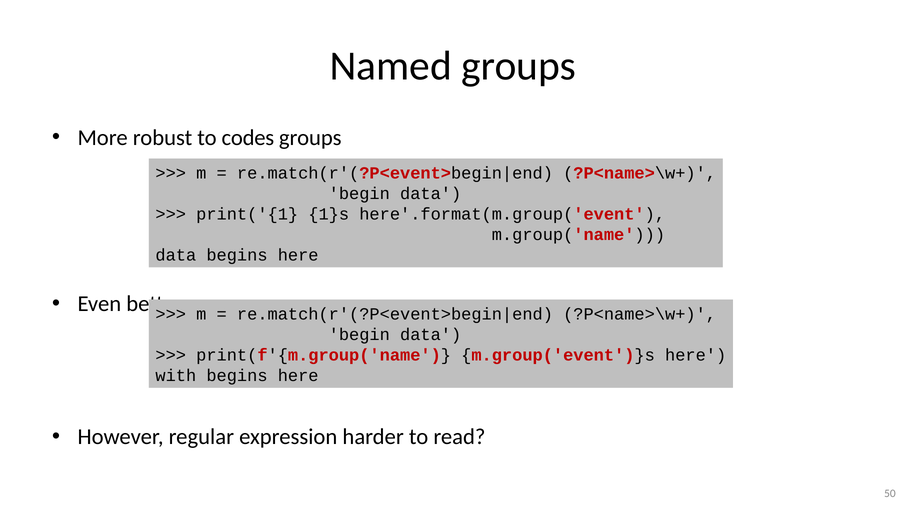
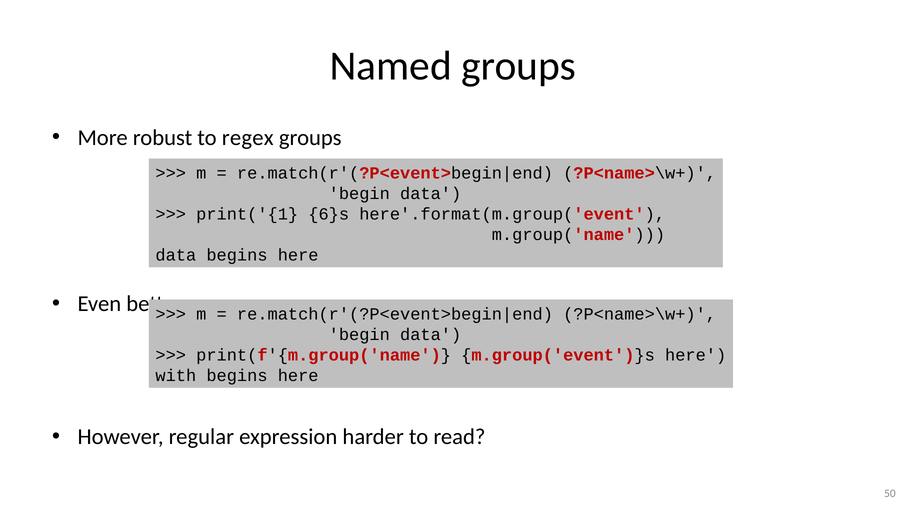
codes: codes -> regex
1}s: 1}s -> 6}s
